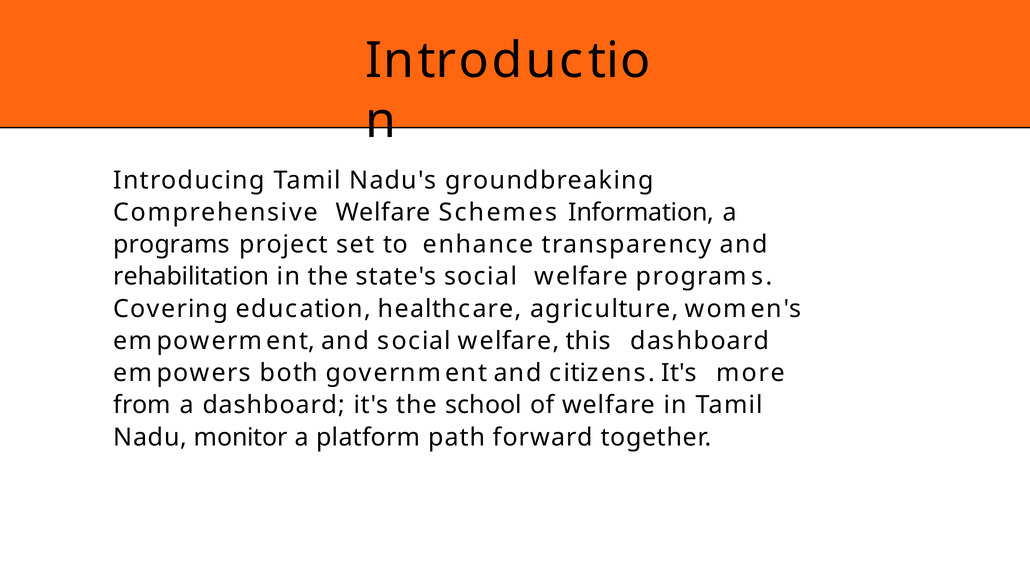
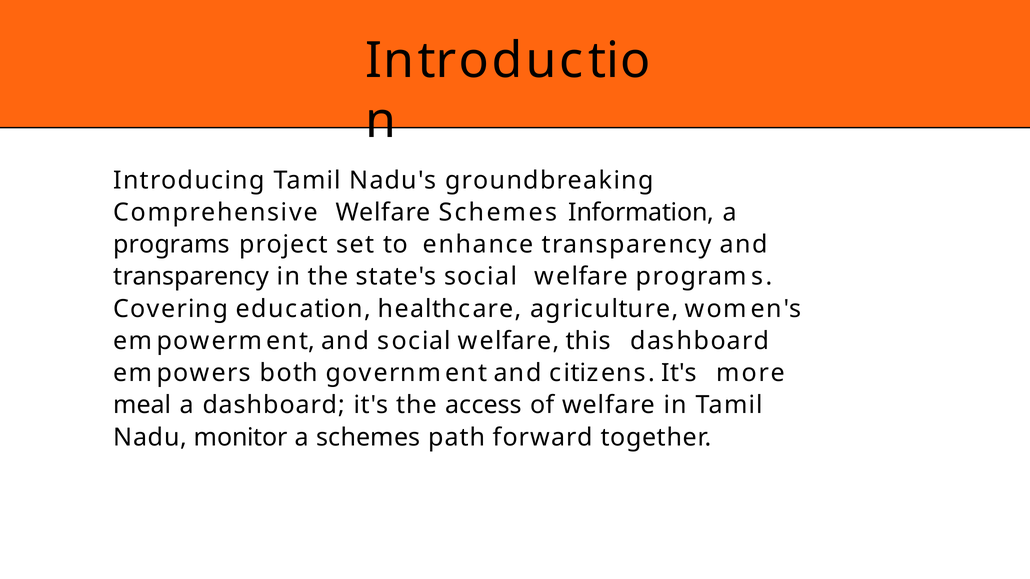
rehabilitation at (191, 277): rehabilitation -> transparency
from: from -> meal
school: school -> access
a platform: platform -> schemes
